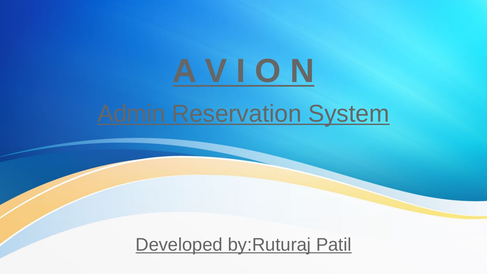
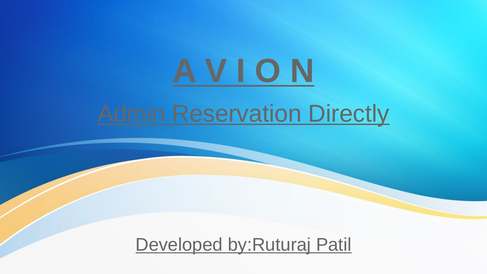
System: System -> Directly
